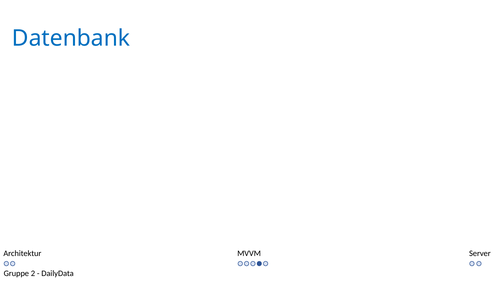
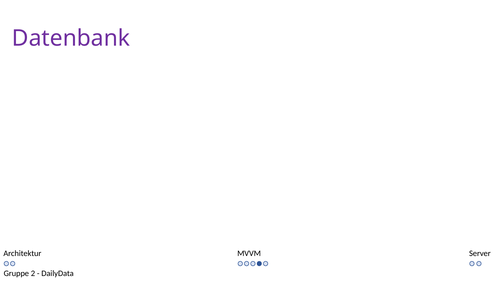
Datenbank colour: blue -> purple
